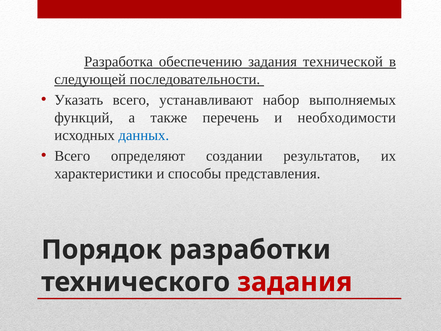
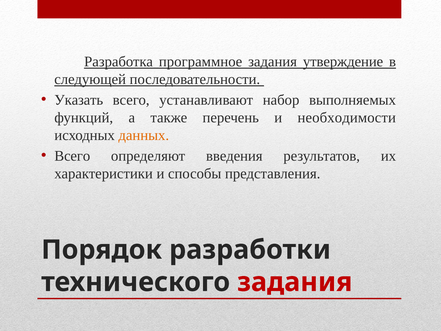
обеспечению: обеспечению -> программное
технической: технической -> утверждение
данных colour: blue -> orange
создании: создании -> введения
